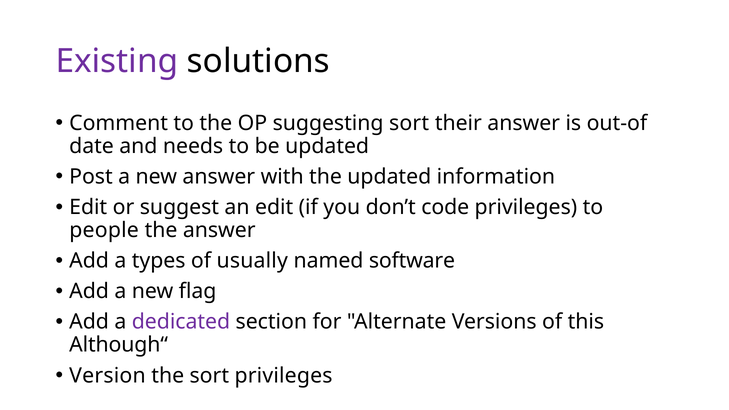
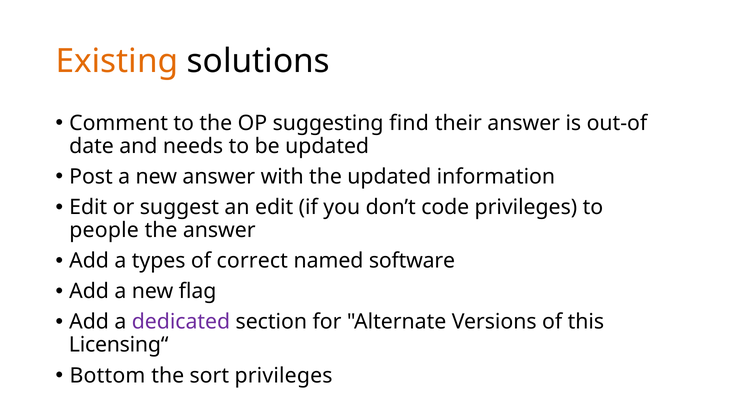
Existing colour: purple -> orange
suggesting sort: sort -> find
usually: usually -> correct
Although“: Although“ -> Licensing“
Version: Version -> Bottom
